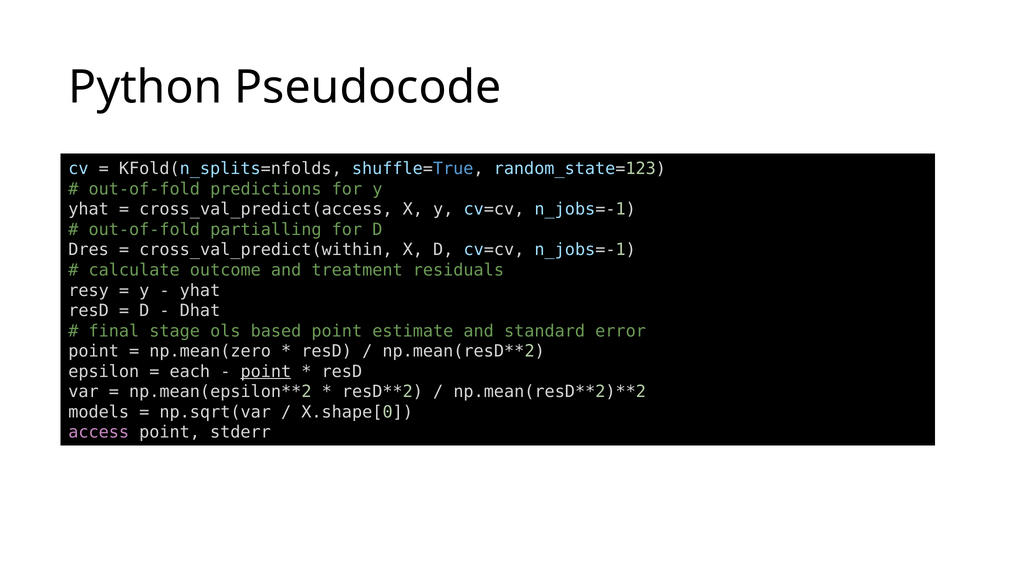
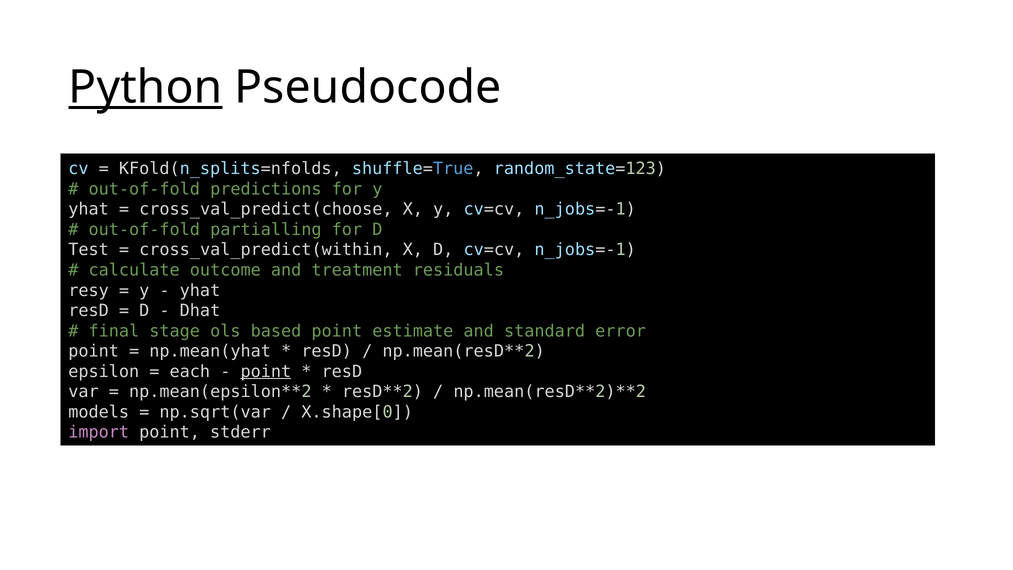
Python underline: none -> present
cross_val_predict(access: cross_val_predict(access -> cross_val_predict(choose
Dres: Dres -> Test
np.mean(zero: np.mean(zero -> np.mean(yhat
access: access -> import
